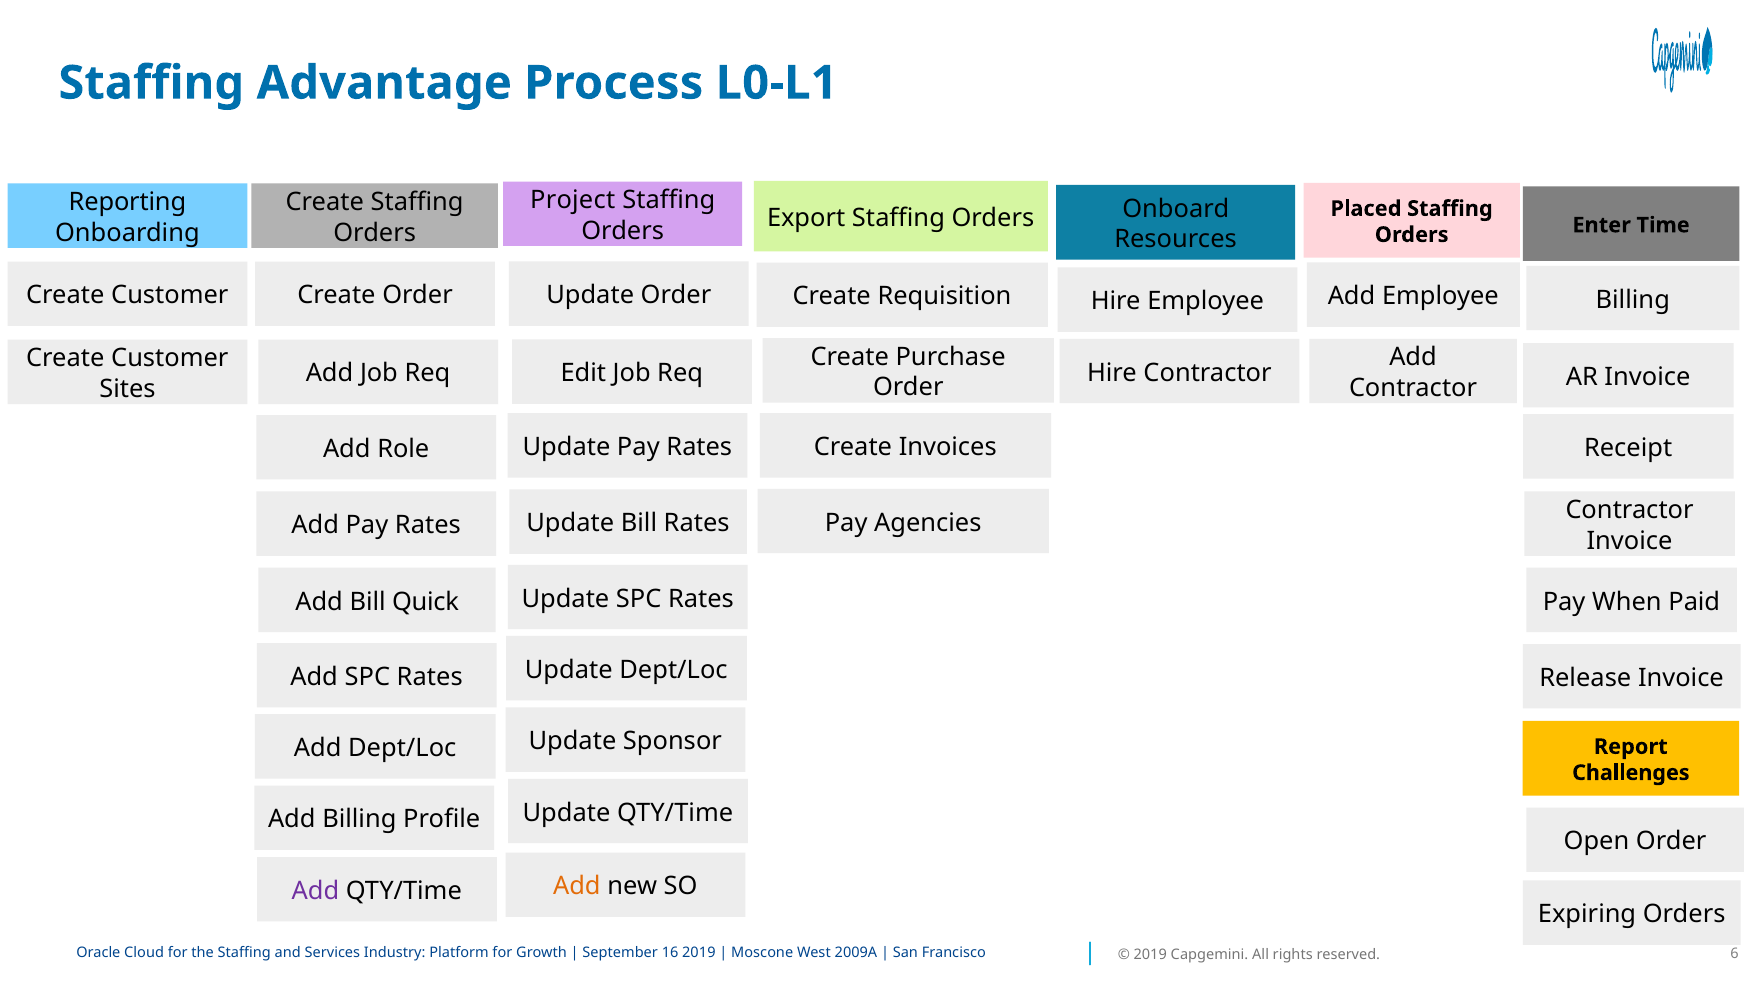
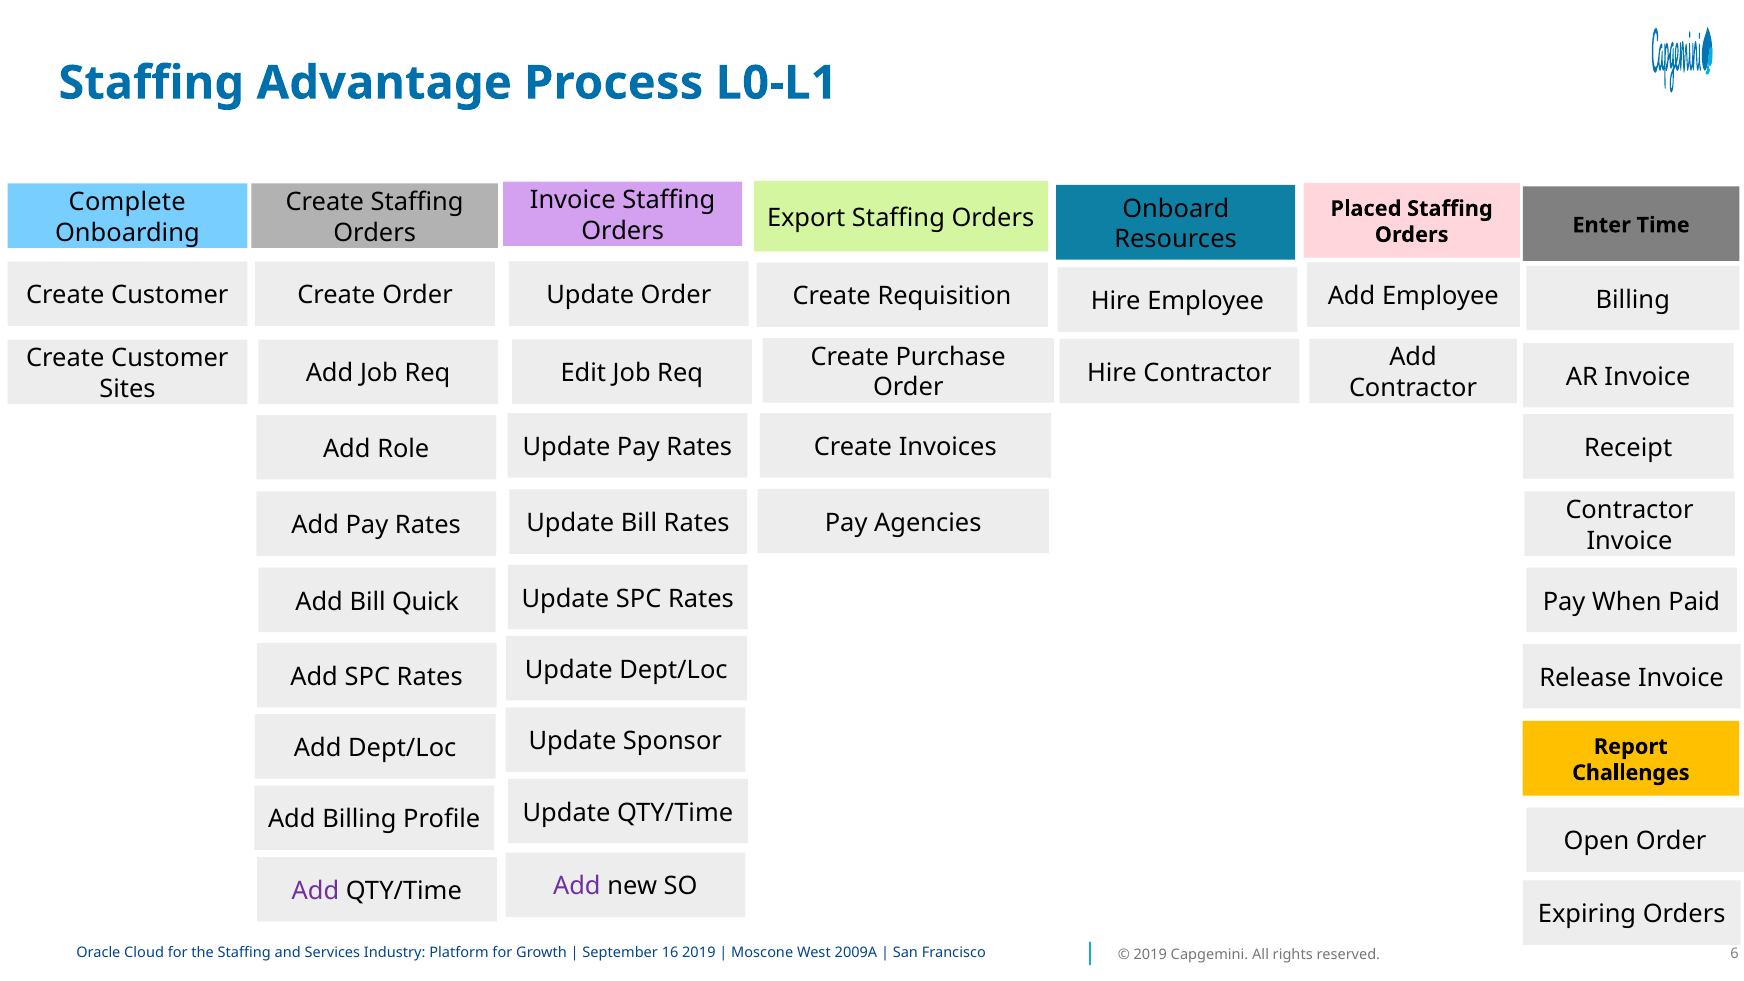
Project at (573, 200): Project -> Invoice
Reporting: Reporting -> Complete
Add at (577, 886) colour: orange -> purple
